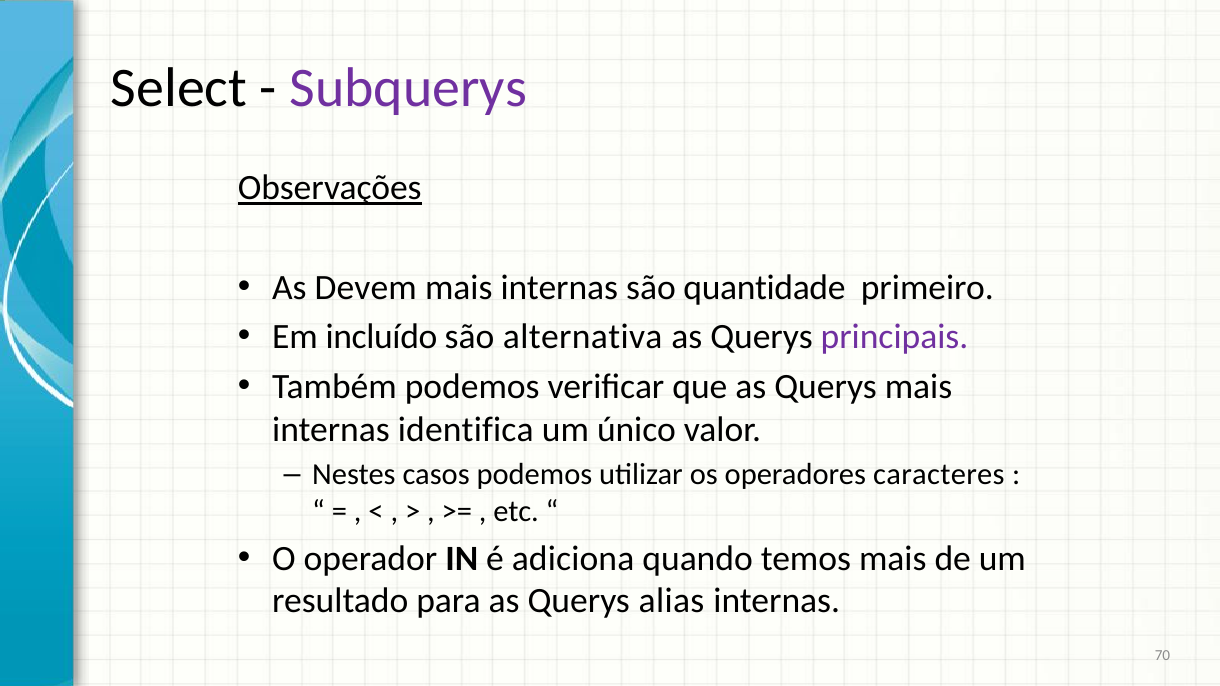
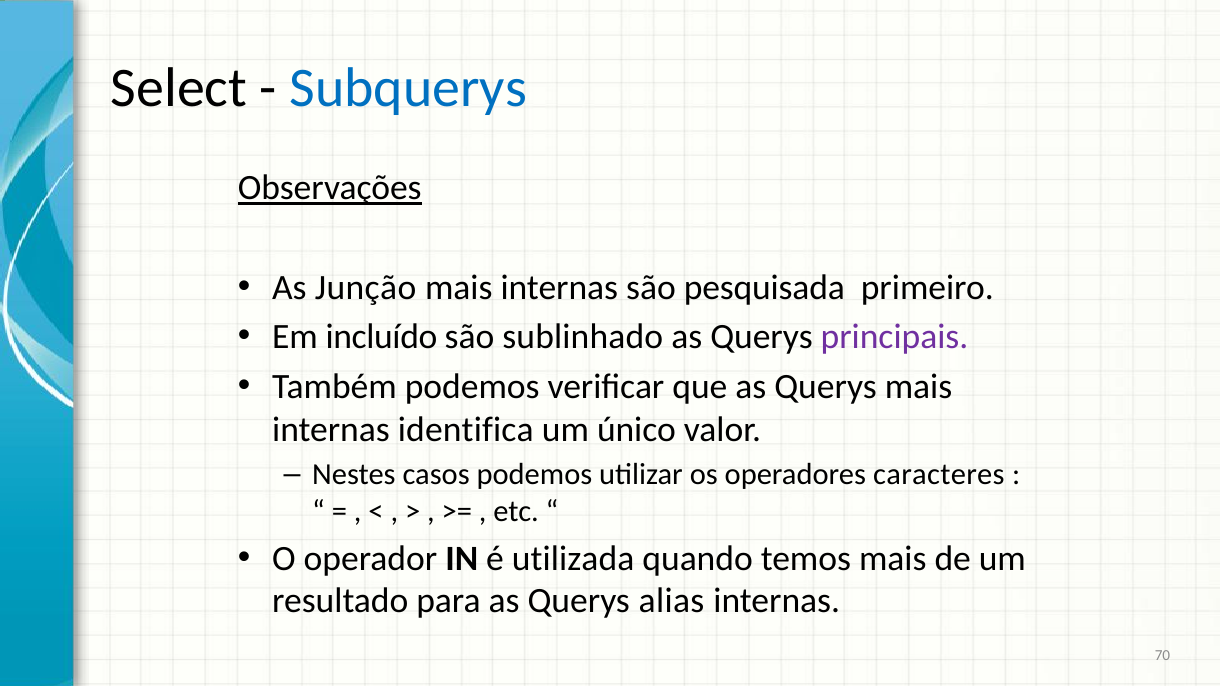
Subquerys colour: purple -> blue
Devem: Devem -> Junção
quantidade: quantidade -> pesquisada
alternativa: alternativa -> sublinhado
adiciona: adiciona -> utilizada
